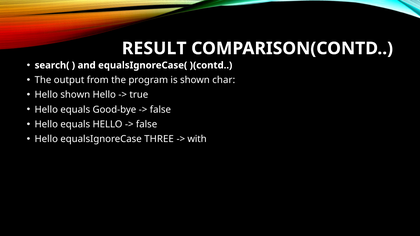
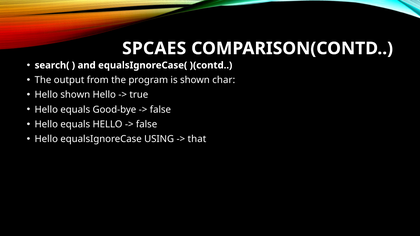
RESULT: RESULT -> SPCAES
THREE: THREE -> USING
with: with -> that
